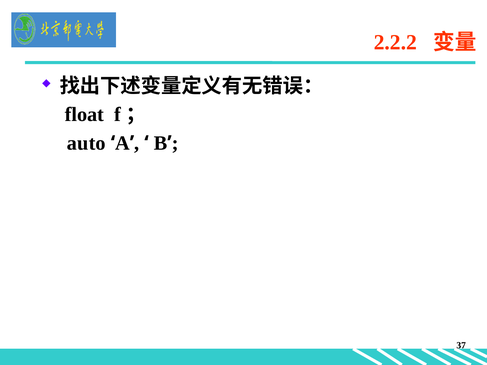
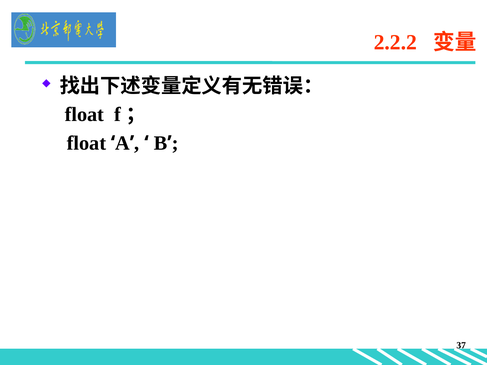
auto at (86, 143): auto -> float
